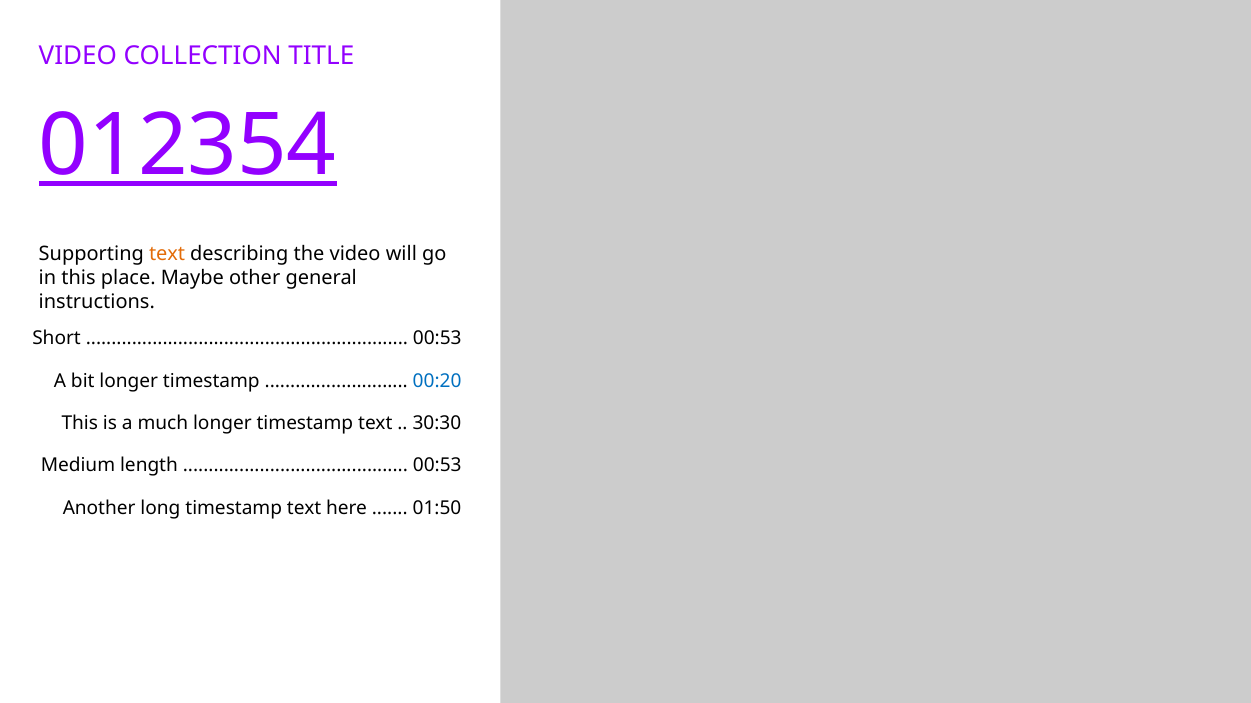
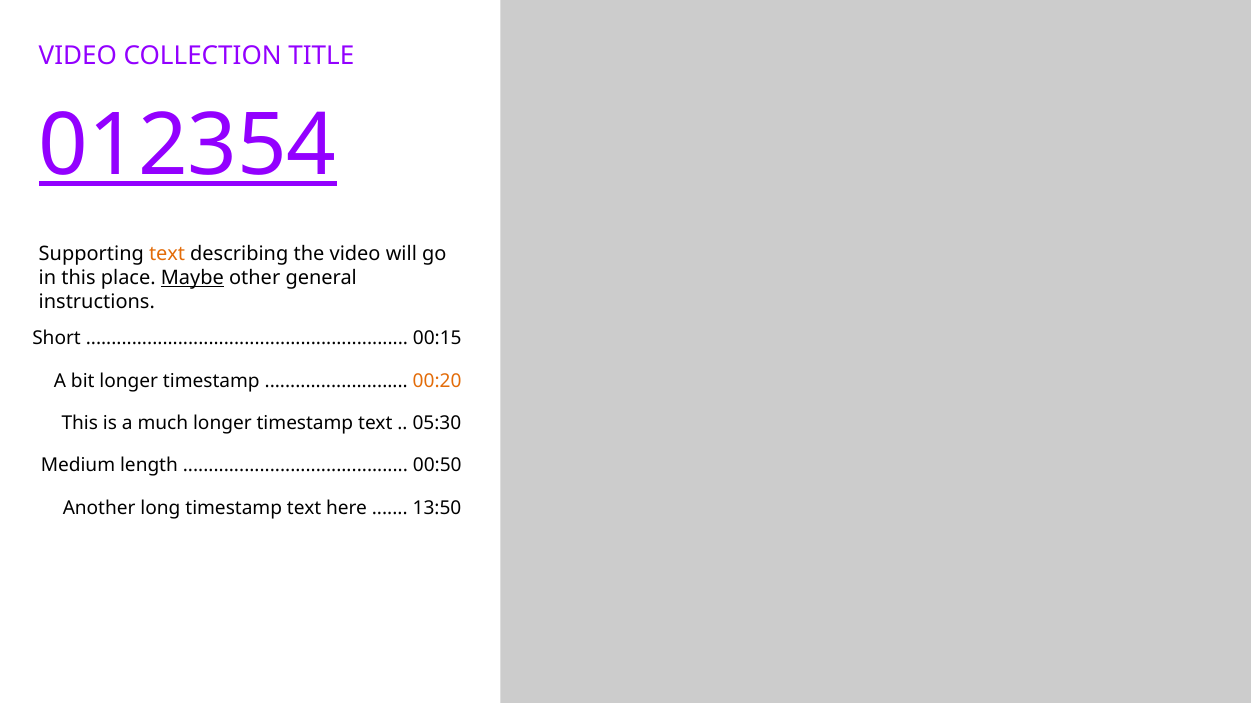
Maybe underline: none -> present
00:53 at (437, 339): 00:53 -> 00:15
00:20 colour: blue -> orange
30:30: 30:30 -> 05:30
00:53 at (437, 466): 00:53 -> 00:50
01:50: 01:50 -> 13:50
